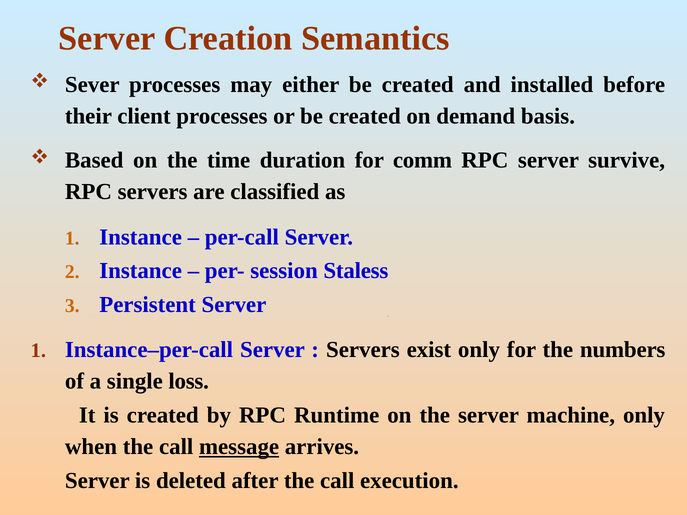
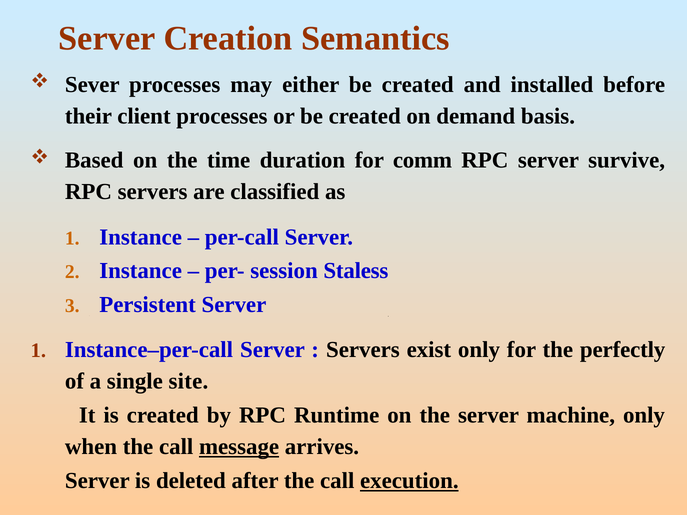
numbers: numbers -> perfectly
loss: loss -> site
execution underline: none -> present
